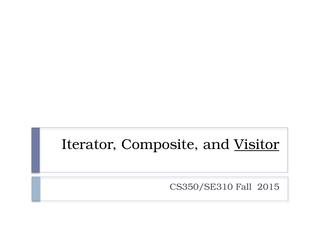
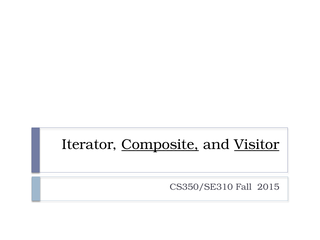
Composite underline: none -> present
